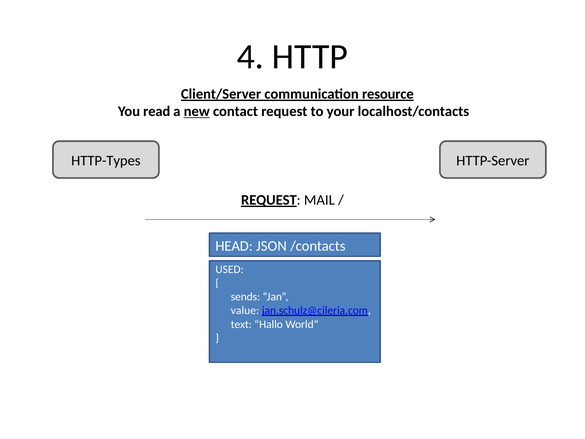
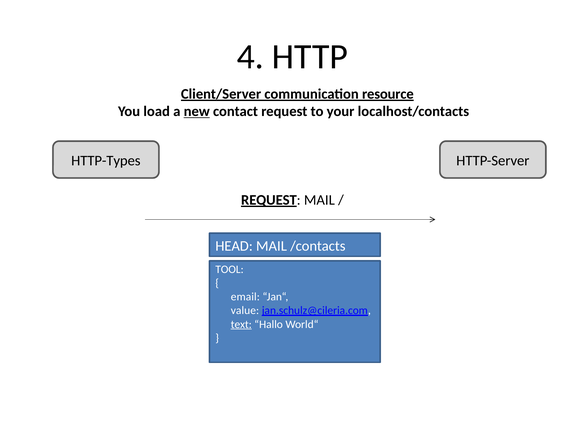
read: read -> load
HEAD JSON: JSON -> MAIL
USED: USED -> TOOL
sends: sends -> email
text underline: none -> present
